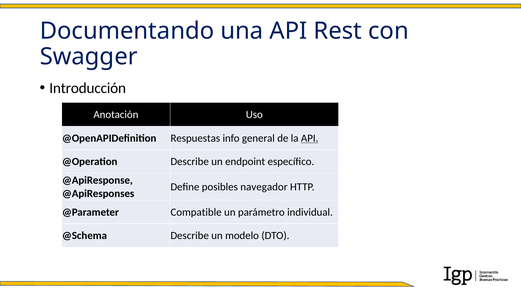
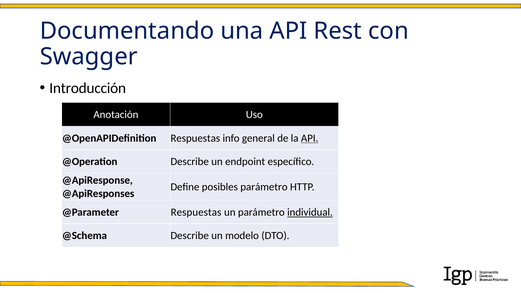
posibles navegador: navegador -> parámetro
@Parameter Compatible: Compatible -> Respuestas
individual underline: none -> present
